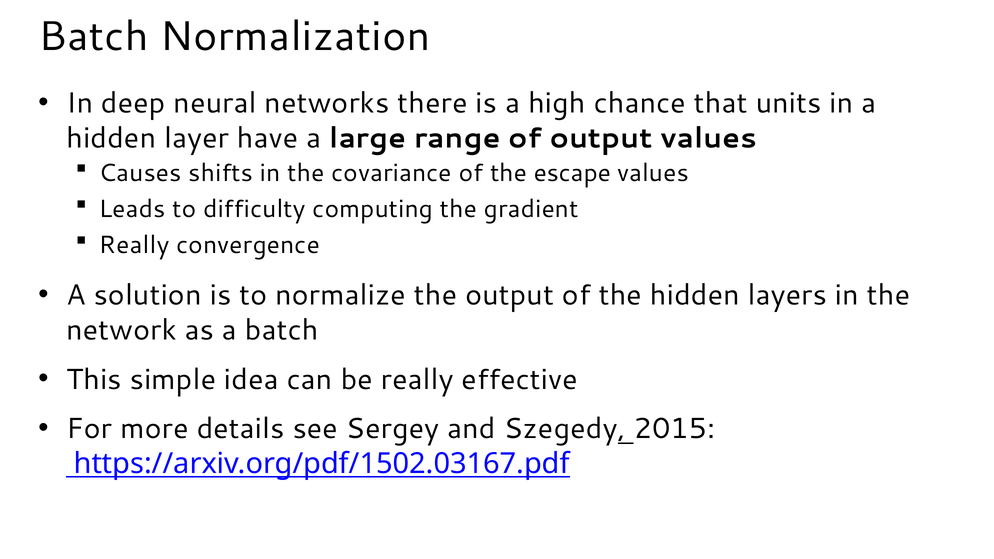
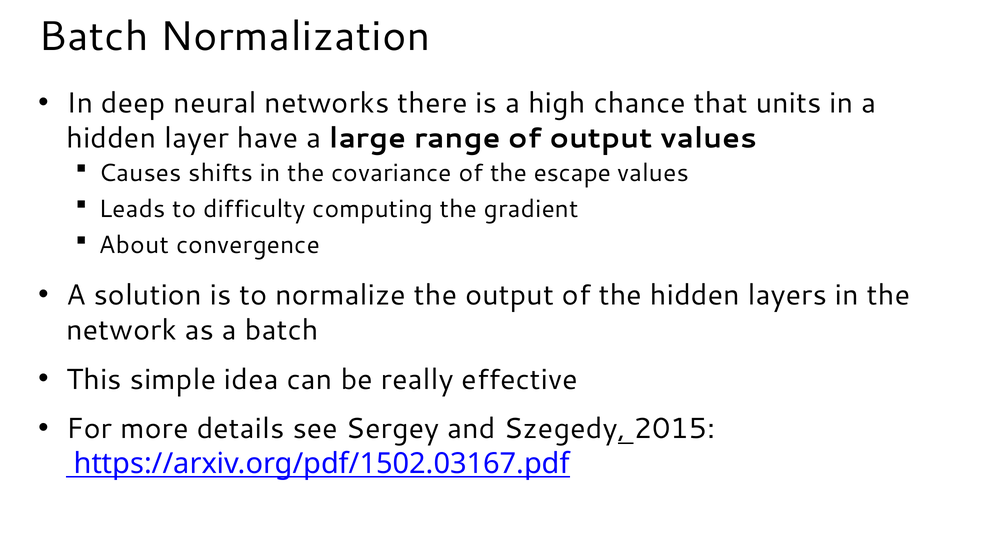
Really at (134, 245): Really -> About
